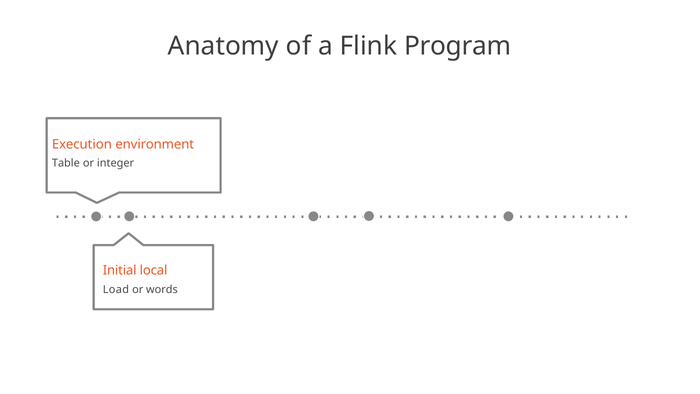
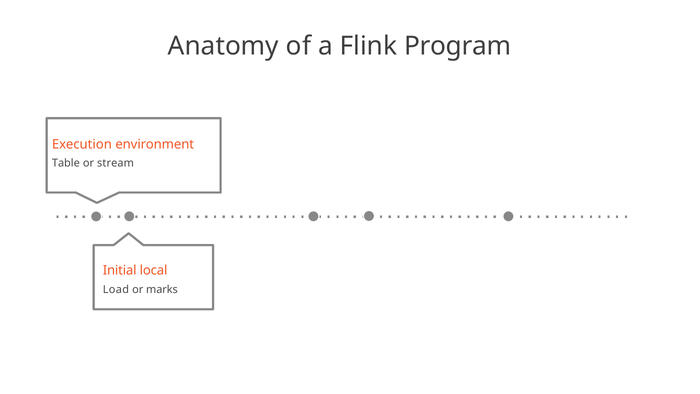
integer: integer -> stream
words: words -> marks
